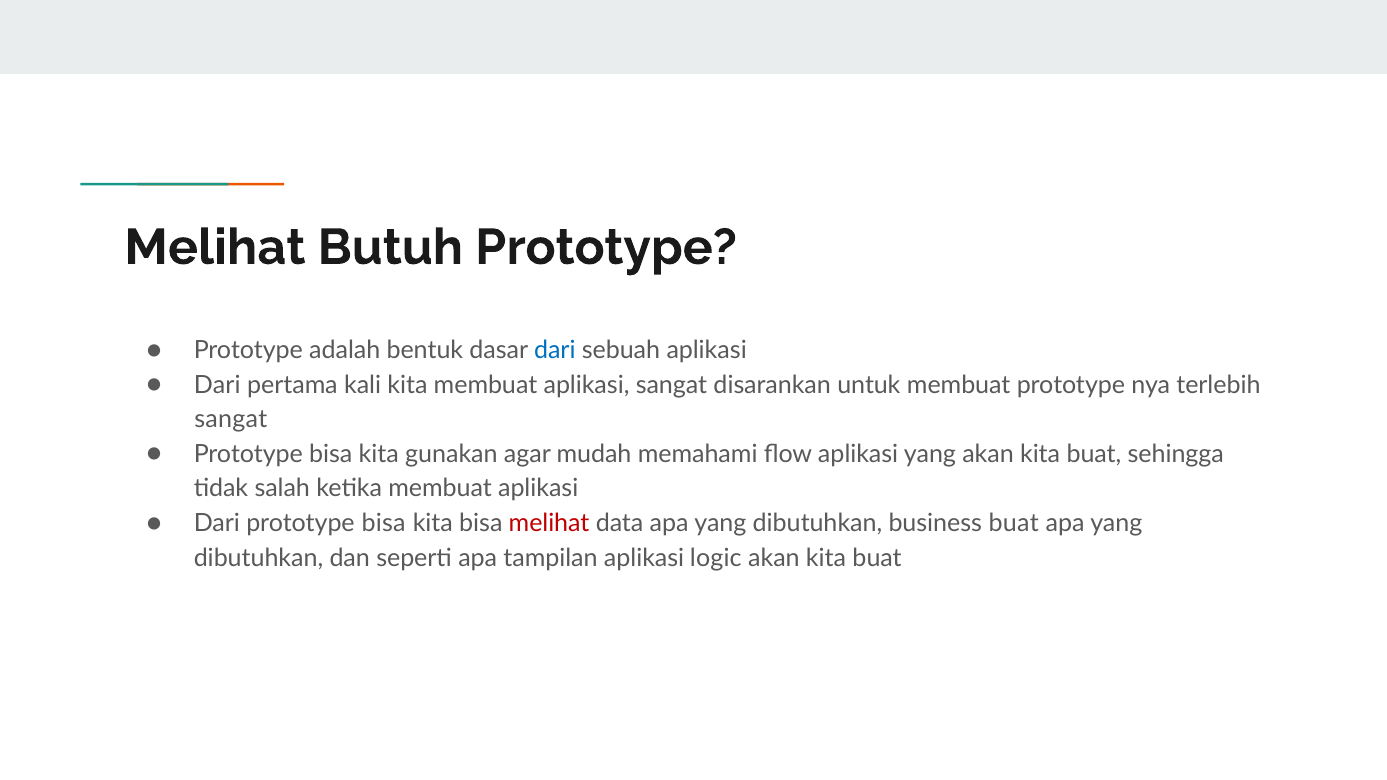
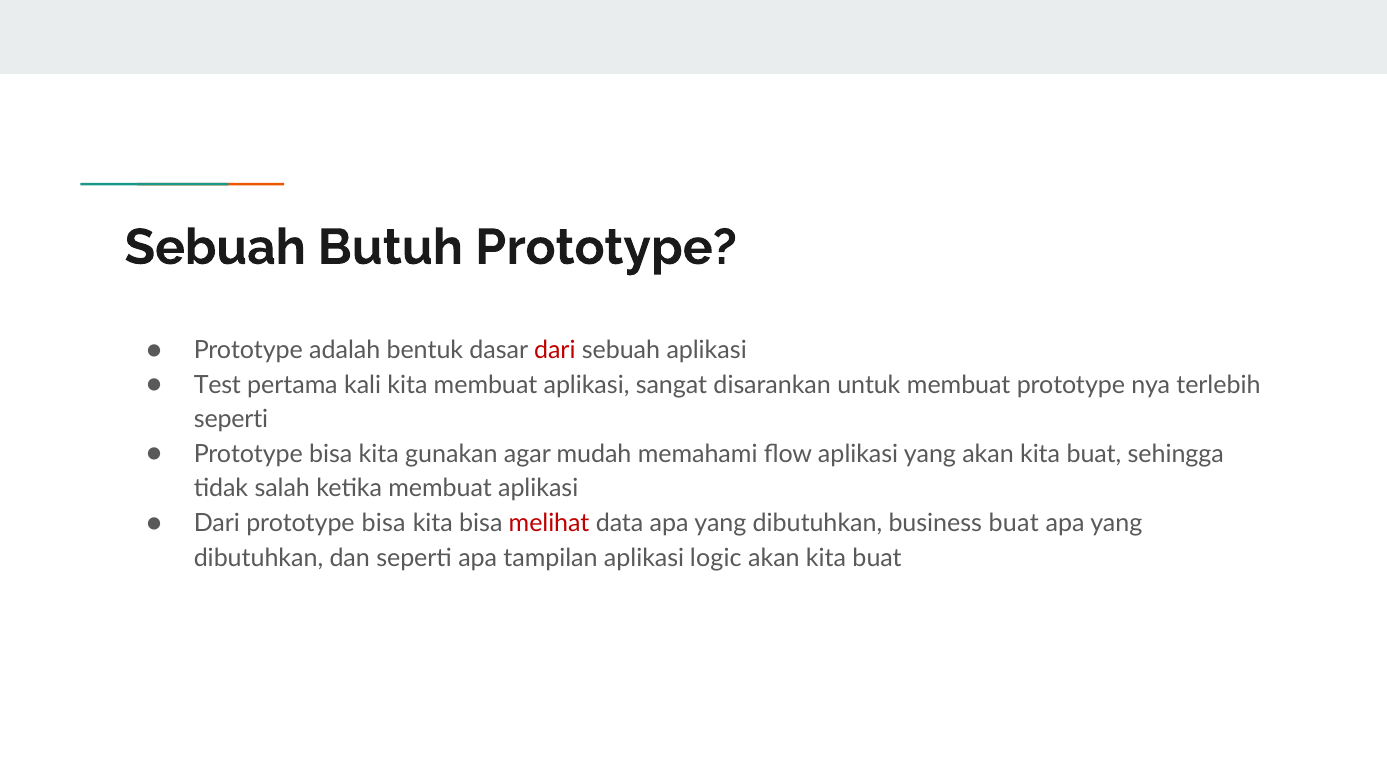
Melihat at (215, 247): Melihat -> Sebuah
dari at (555, 350) colour: blue -> red
Dari at (217, 385): Dari -> Test
sangat at (231, 420): sangat -> seperti
